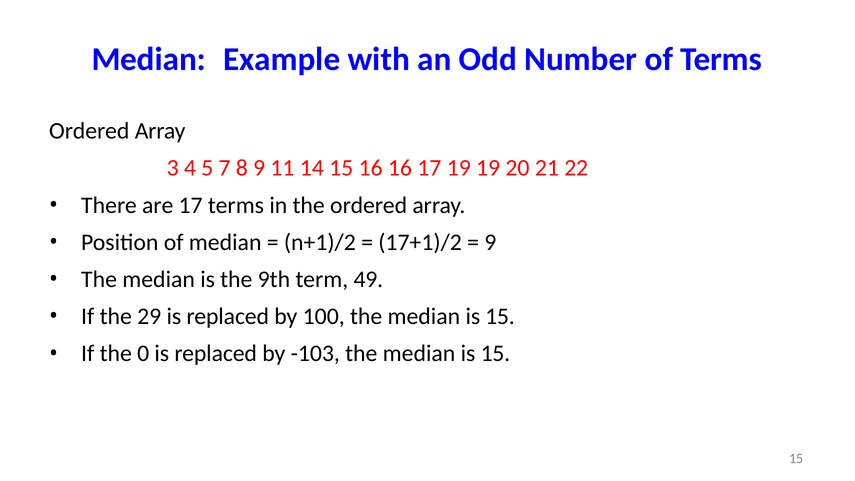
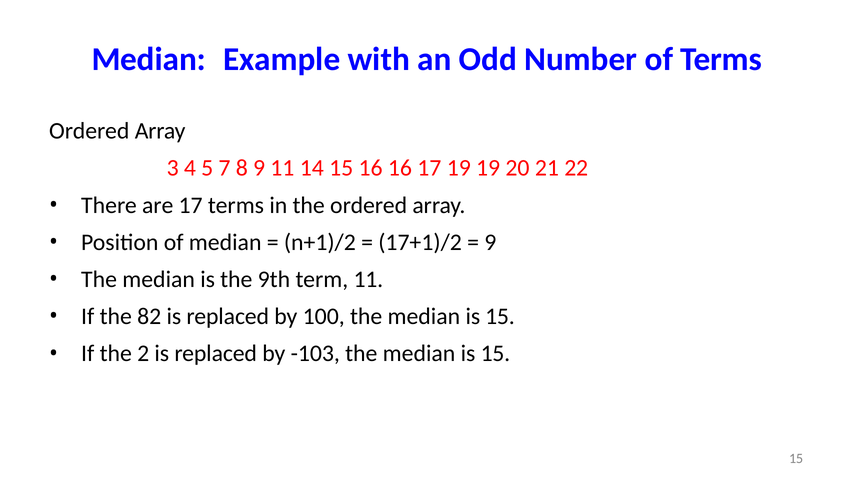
term 49: 49 -> 11
29: 29 -> 82
0: 0 -> 2
